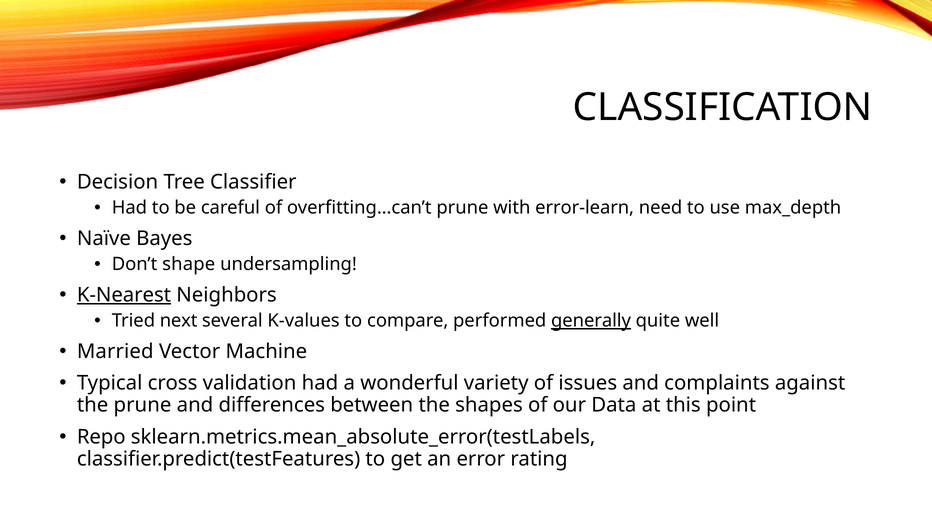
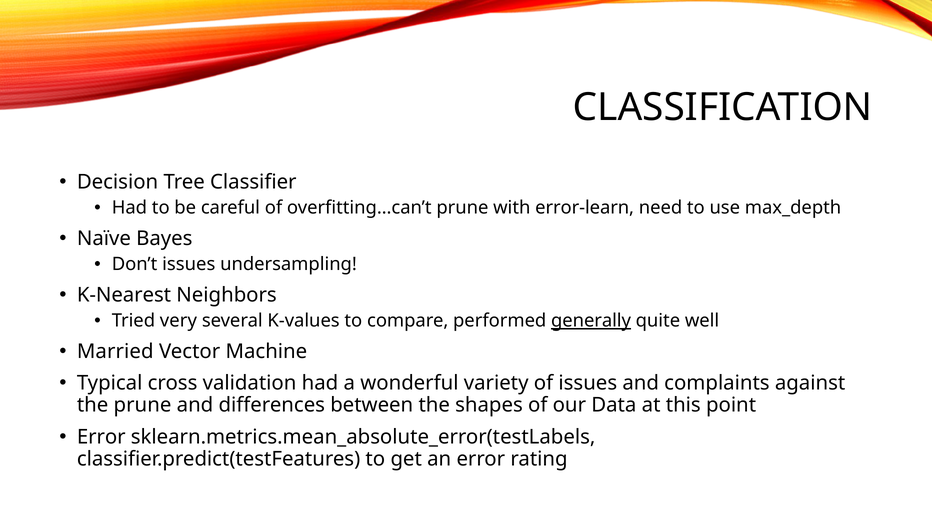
Don’t shape: shape -> issues
K-Nearest underline: present -> none
next: next -> very
Repo at (101, 437): Repo -> Error
